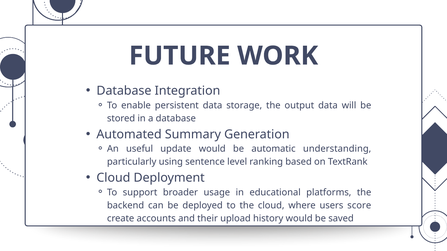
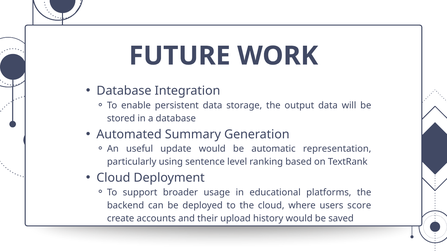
understanding: understanding -> representation
